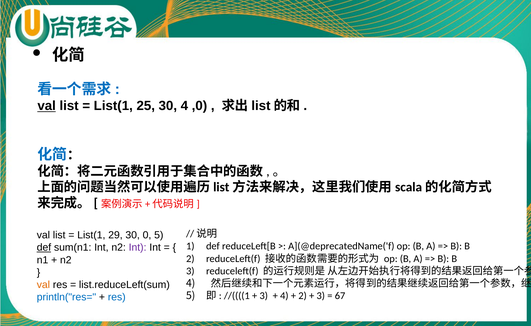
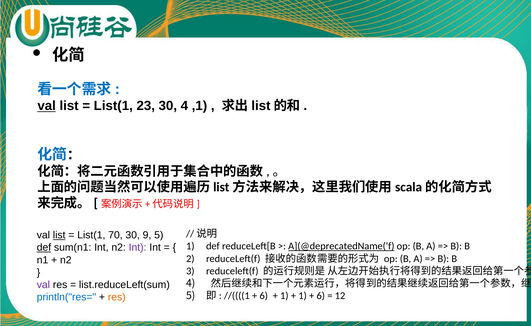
25: 25 -> 23
,0: ,0 -> ,1
list at (59, 235) underline: none -> present
29: 29 -> 70
0: 0 -> 9
A](@deprecatedName('f underline: none -> present
val at (43, 285) colour: orange -> purple
3 at (264, 296): 3 -> 6
4 at (284, 296): 4 -> 1
2 at (303, 296): 2 -> 1
3 at (321, 296): 3 -> 6
67: 67 -> 12
res at (117, 297) colour: blue -> orange
